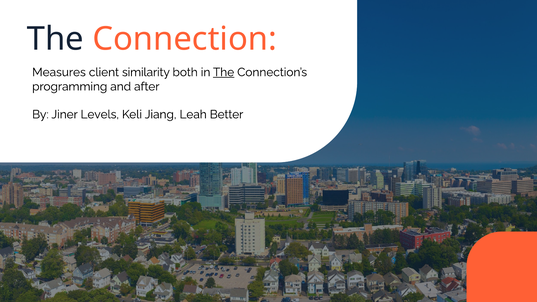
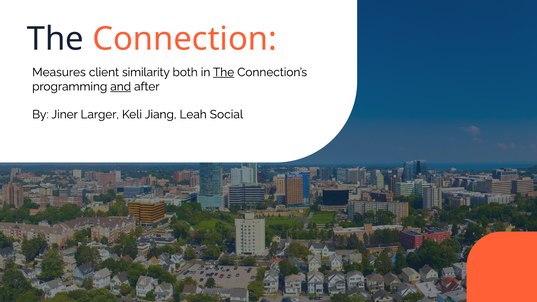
and underline: none -> present
Levels: Levels -> Larger
Better: Better -> Social
